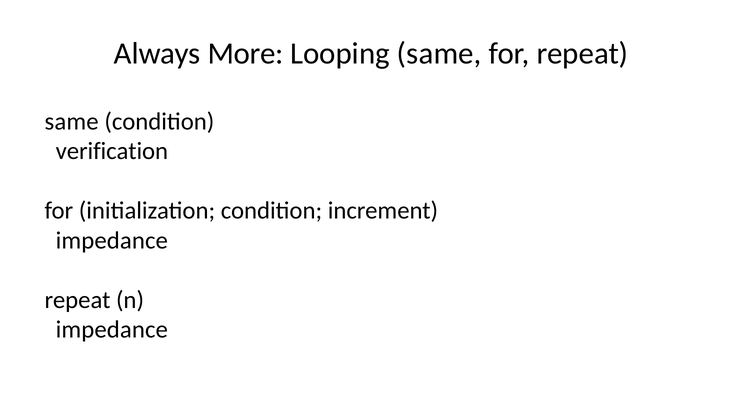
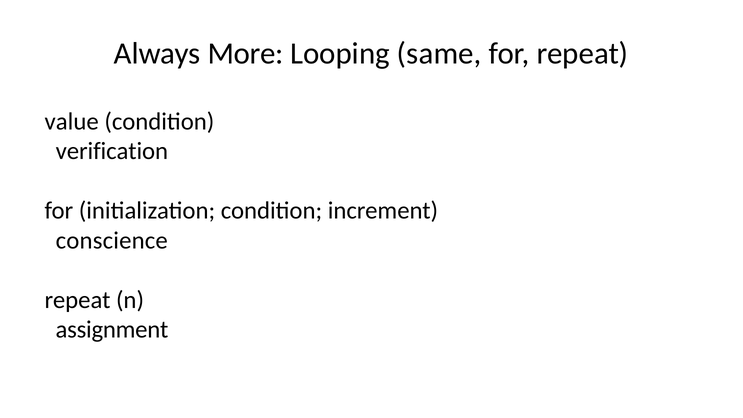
same at (72, 122): same -> value
impedance at (112, 240): impedance -> conscience
impedance at (112, 330): impedance -> assignment
